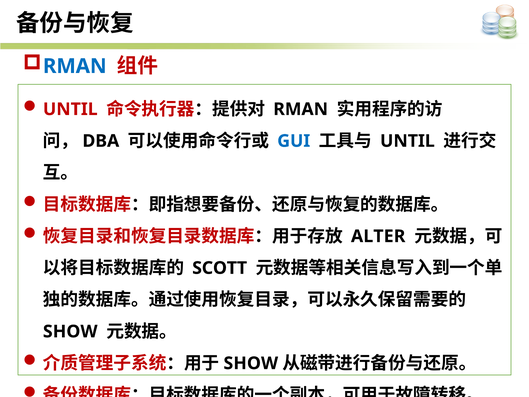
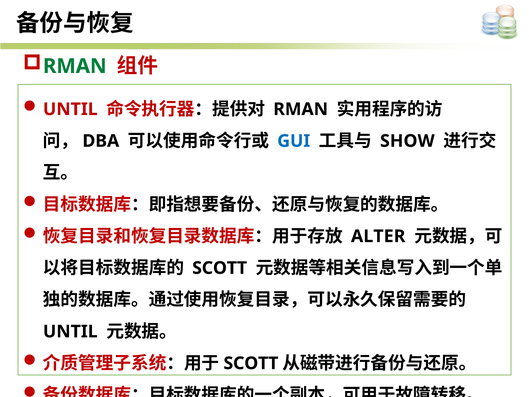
RMAN at (75, 66) colour: blue -> green
UNTIL at (407, 141): UNTIL -> SHOW
SHOW at (70, 331): SHOW -> UNTIL
SHOW at (251, 363): SHOW -> SCOTT
